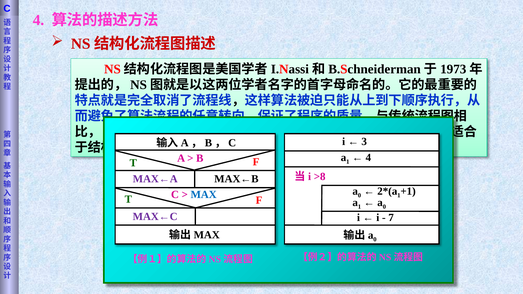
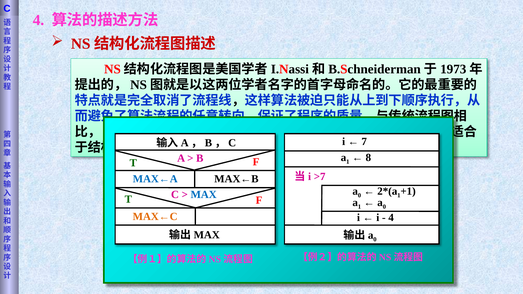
3: 3 -> 7
4 at (368, 158): 4 -> 8
>8: >8 -> >7
MAX←A colour: purple -> blue
MAX←C colour: purple -> orange
7 at (391, 218): 7 -> 4
